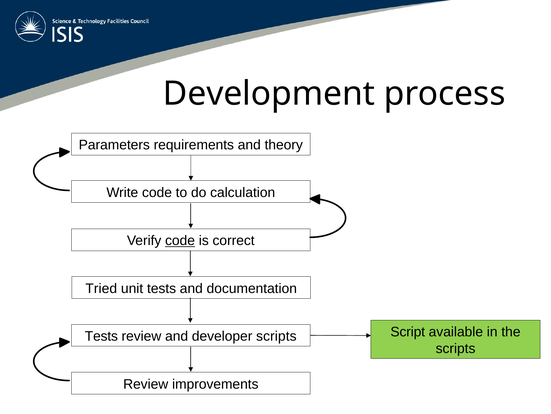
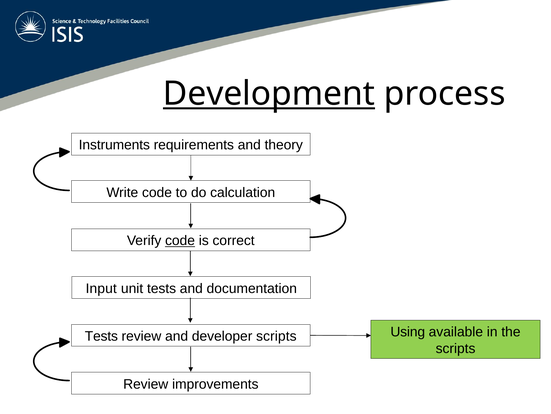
Development underline: none -> present
Parameters: Parameters -> Instruments
Tried: Tried -> Input
Script: Script -> Using
